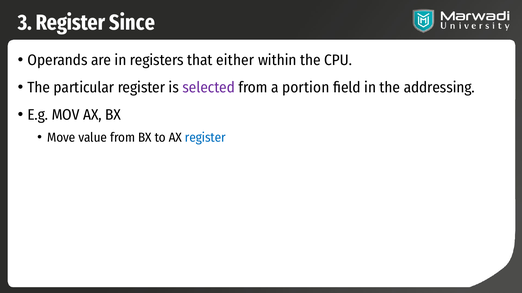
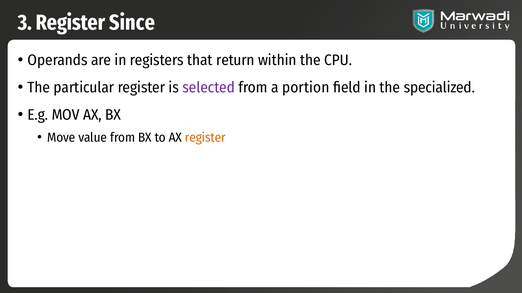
either: either -> return
addressing: addressing -> specialized
register at (205, 138) colour: blue -> orange
